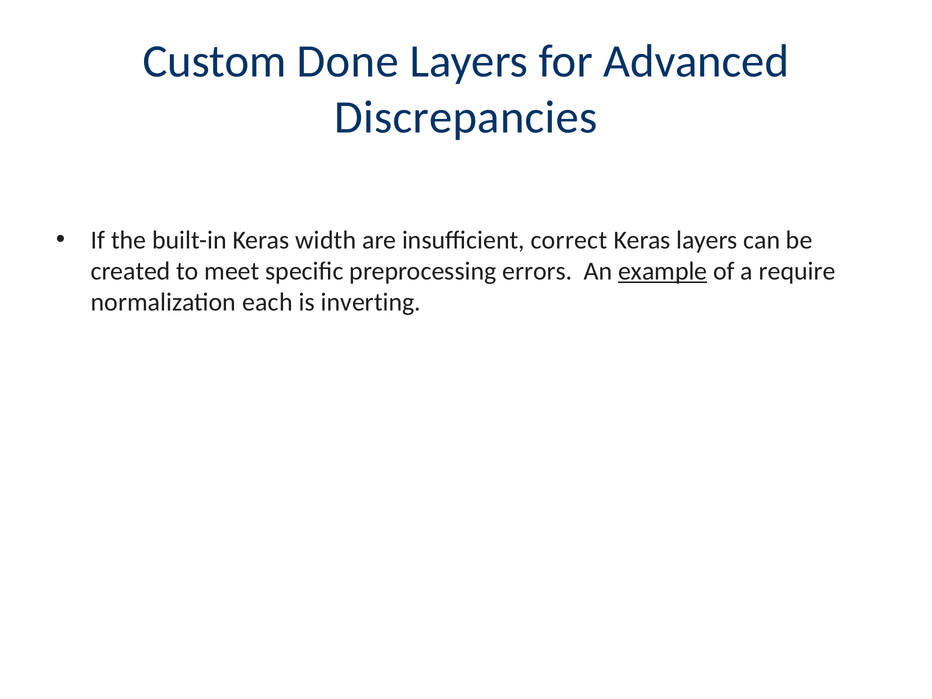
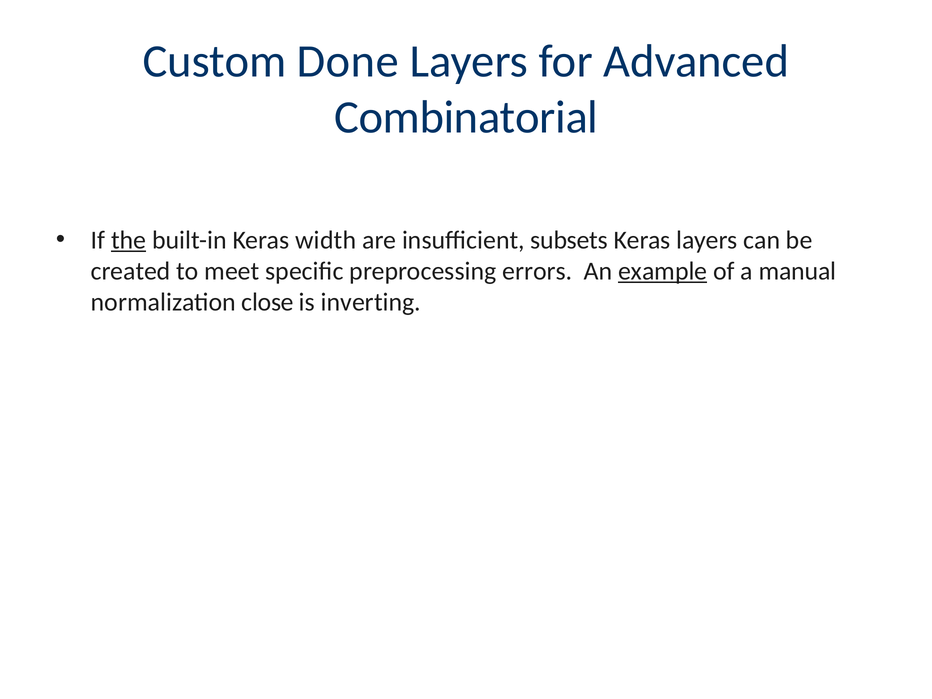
Discrepancies: Discrepancies -> Combinatorial
the underline: none -> present
correct: correct -> subsets
require: require -> manual
each: each -> close
